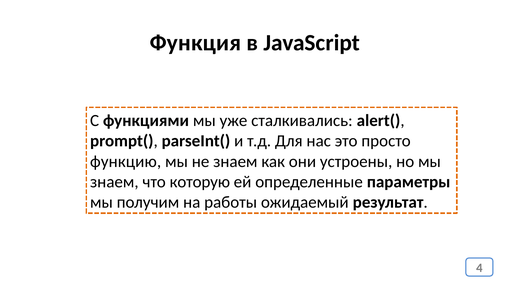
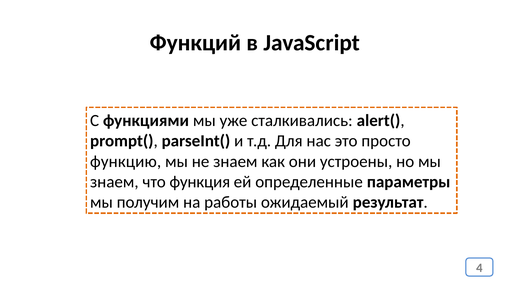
Функция: Функция -> Функций
которую: которую -> функция
